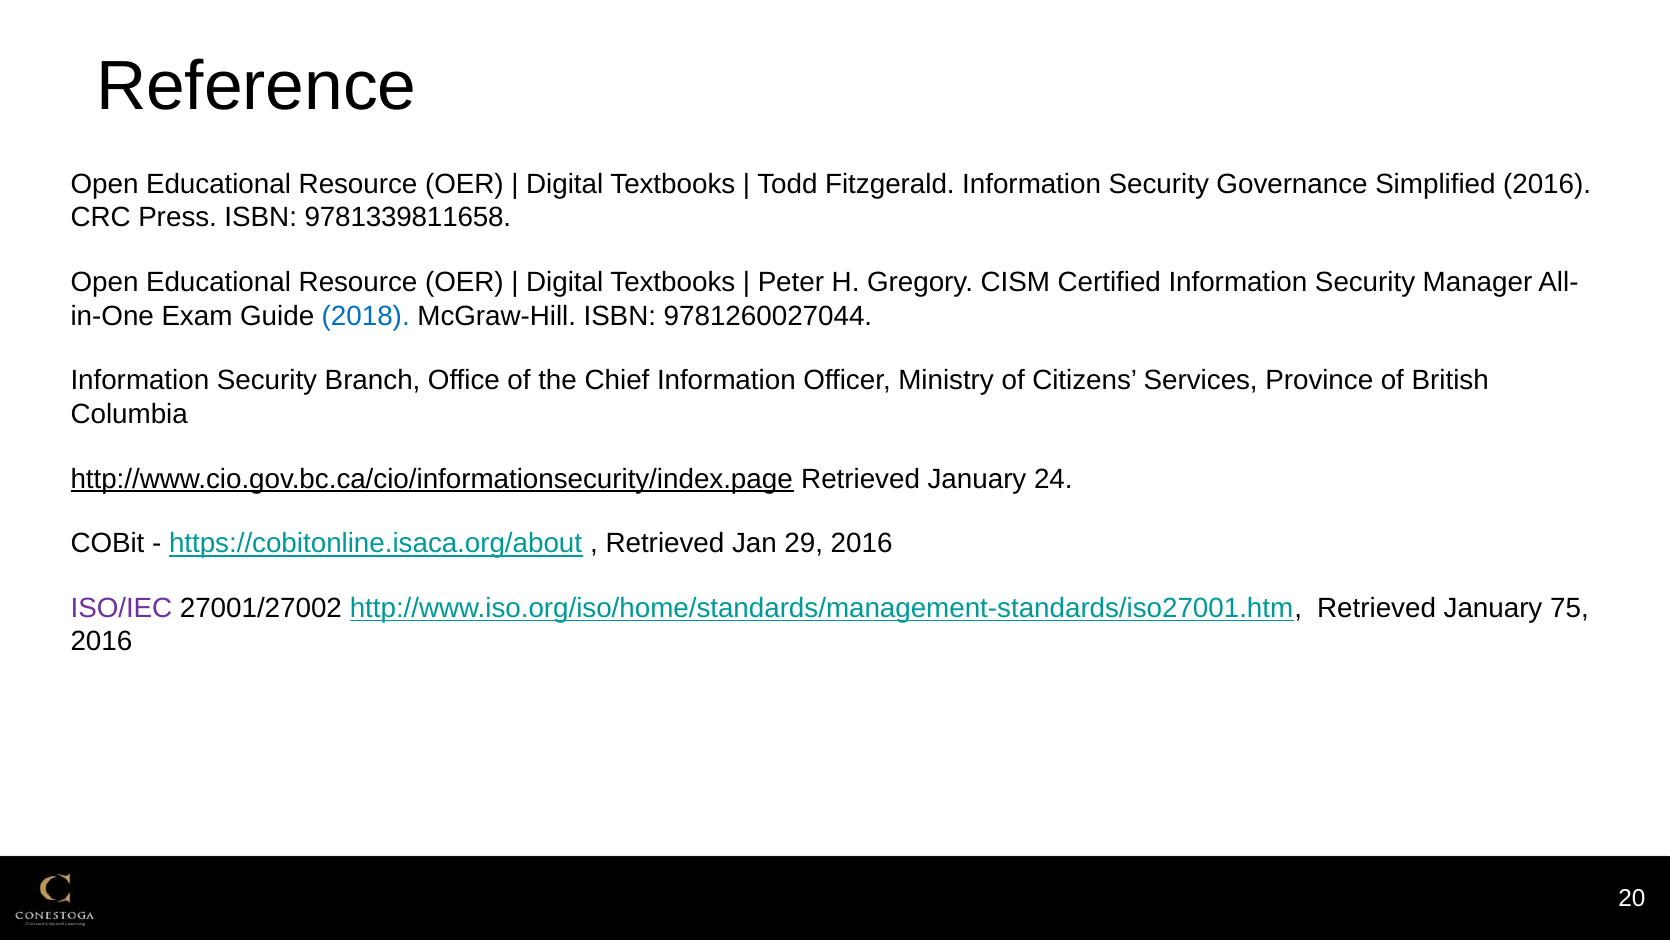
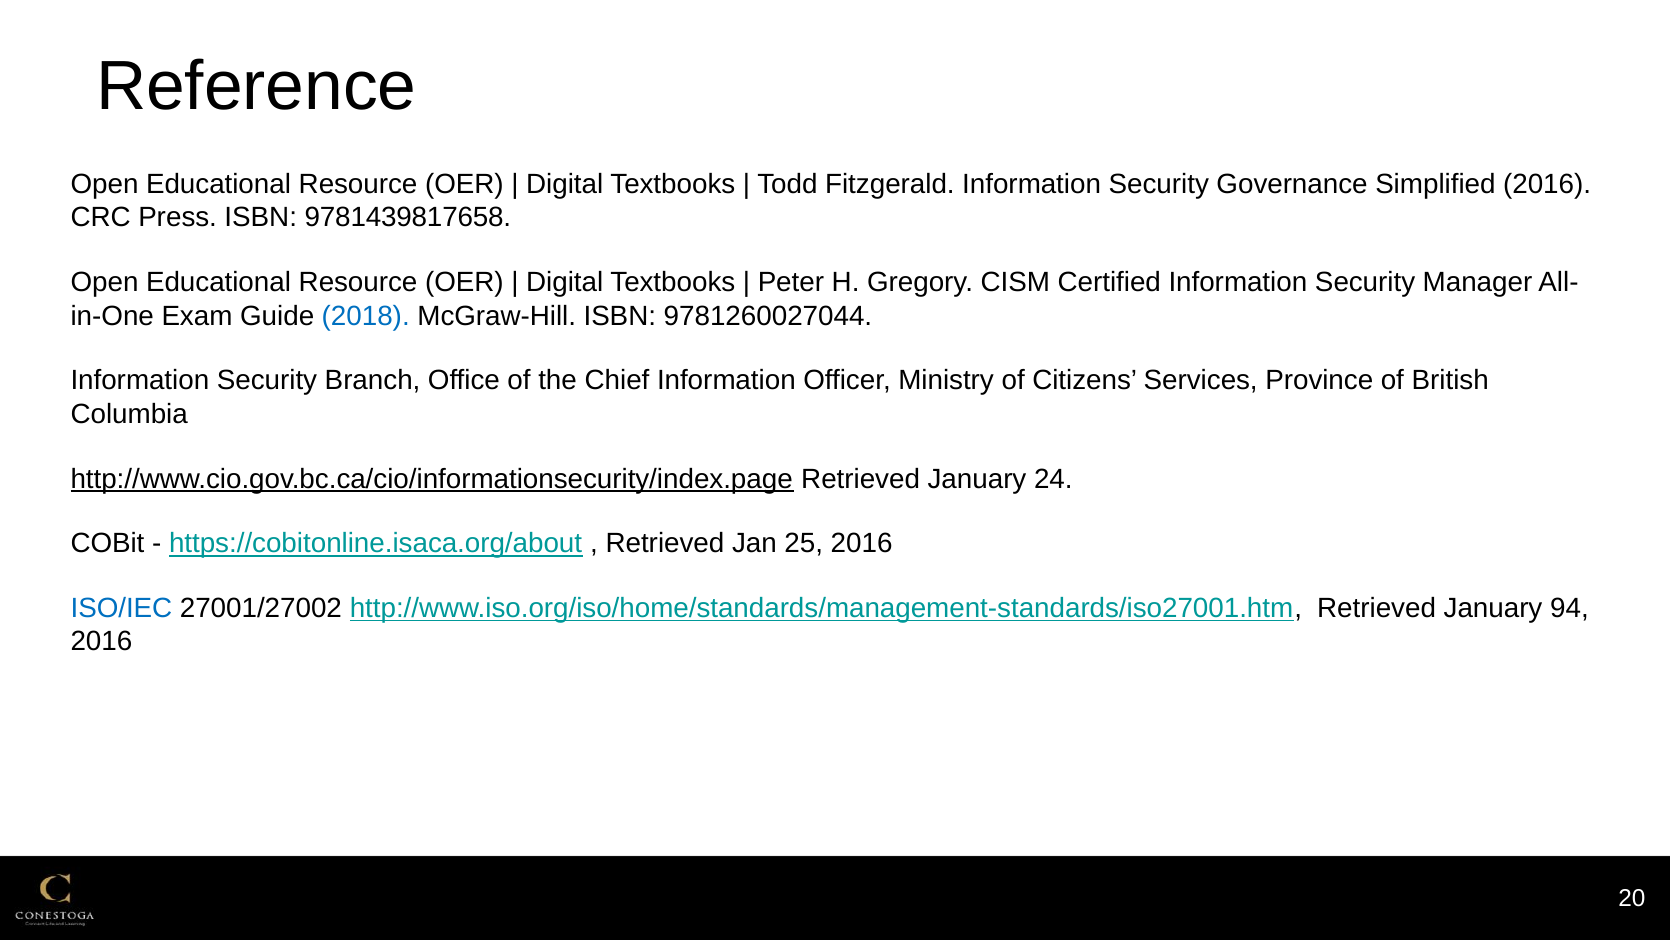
9781339811658: 9781339811658 -> 9781439817658
29: 29 -> 25
ISO/IEC colour: purple -> blue
75: 75 -> 94
